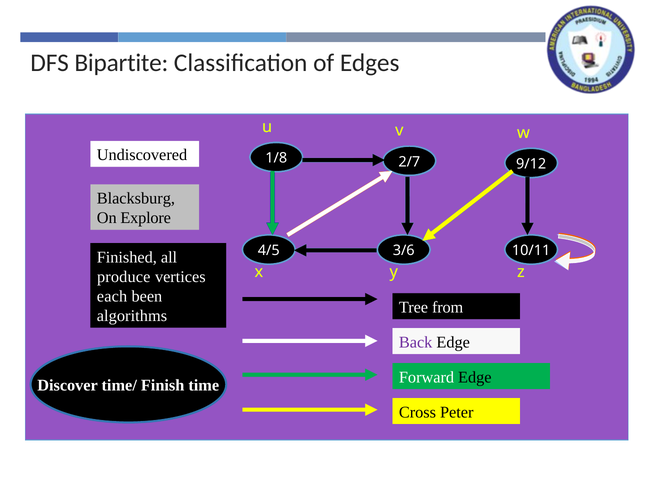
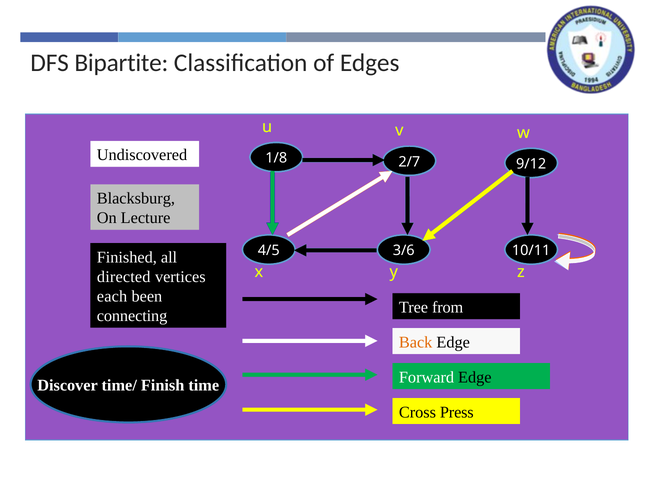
Explore: Explore -> Lecture
produce: produce -> directed
algorithms: algorithms -> connecting
Back colour: purple -> orange
Peter: Peter -> Press
